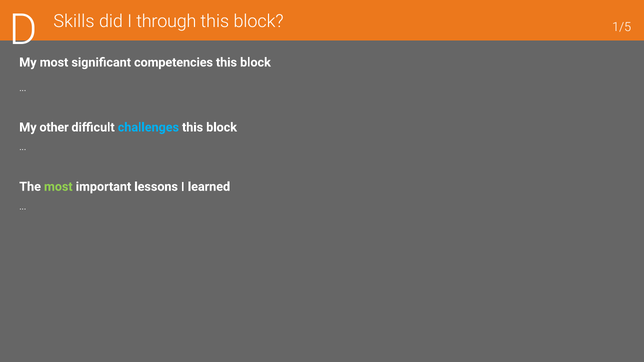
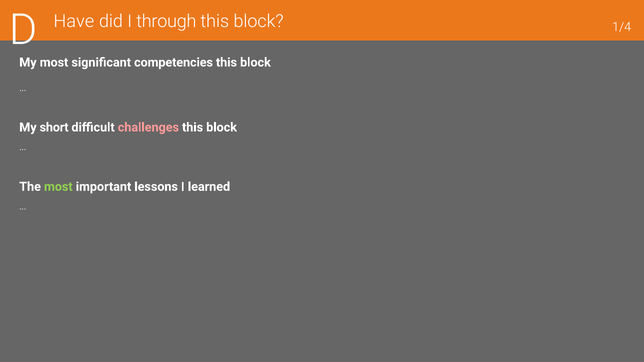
Skills: Skills -> Have
1/5: 1/5 -> 1/4
other: other -> short
challenges colour: light blue -> pink
